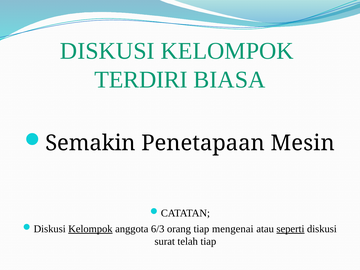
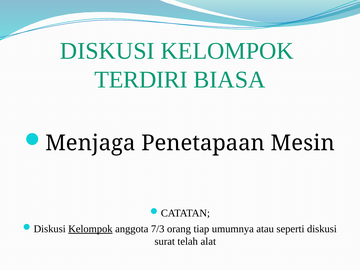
Semakin: Semakin -> Menjaga
6/3: 6/3 -> 7/3
mengenai: mengenai -> umumnya
seperti underline: present -> none
telah tiap: tiap -> alat
